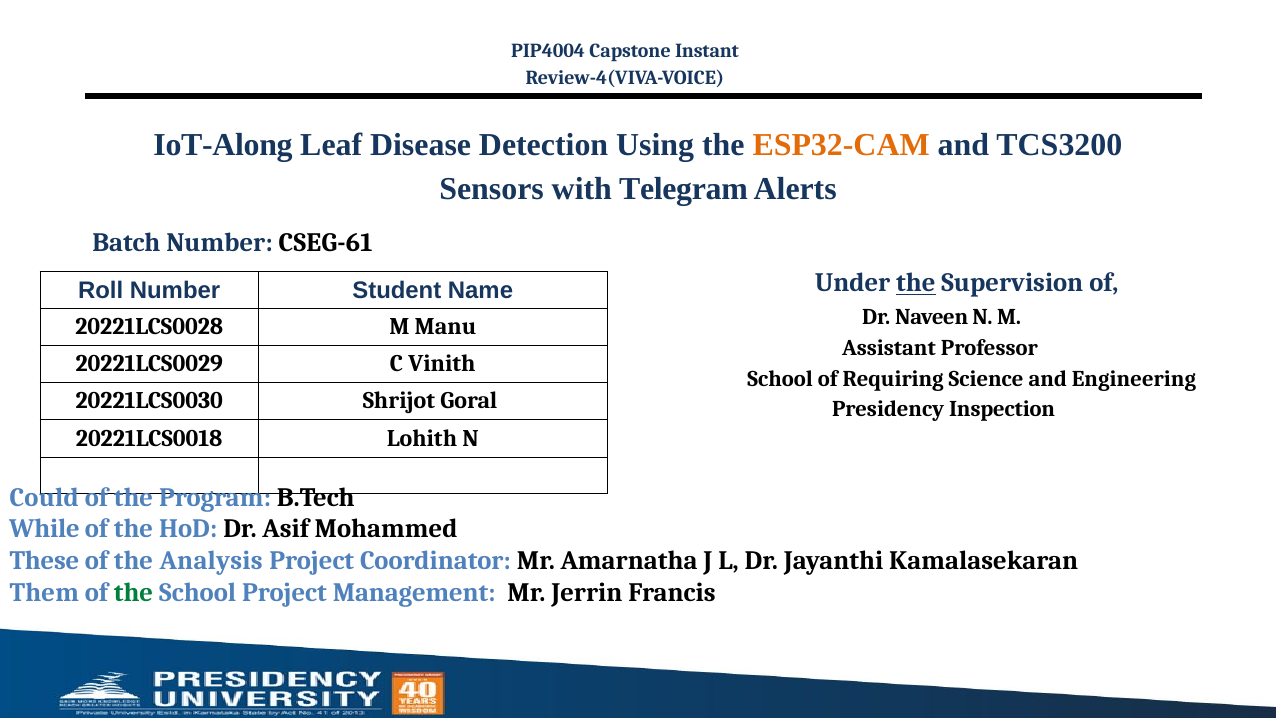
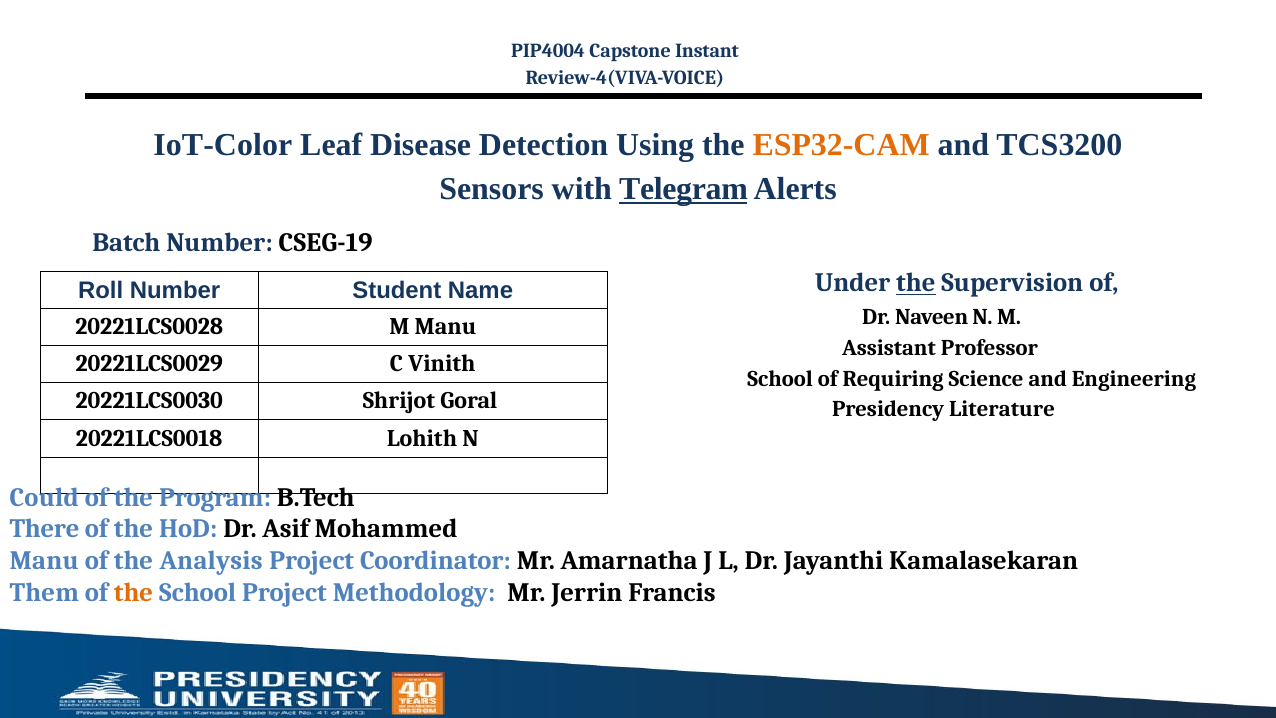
IoT-Along: IoT-Along -> IoT-Color
Telegram underline: none -> present
CSEG-61: CSEG-61 -> CSEG-19
Inspection: Inspection -> Literature
While: While -> There
These at (44, 561): These -> Manu
the at (133, 593) colour: green -> orange
Management: Management -> Methodology
